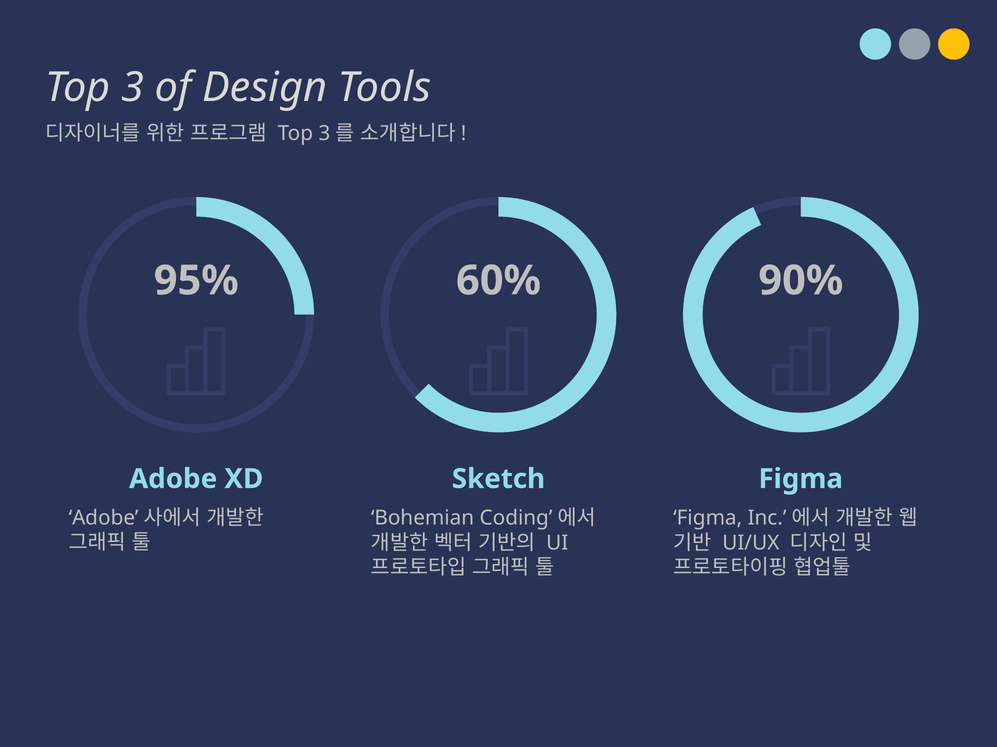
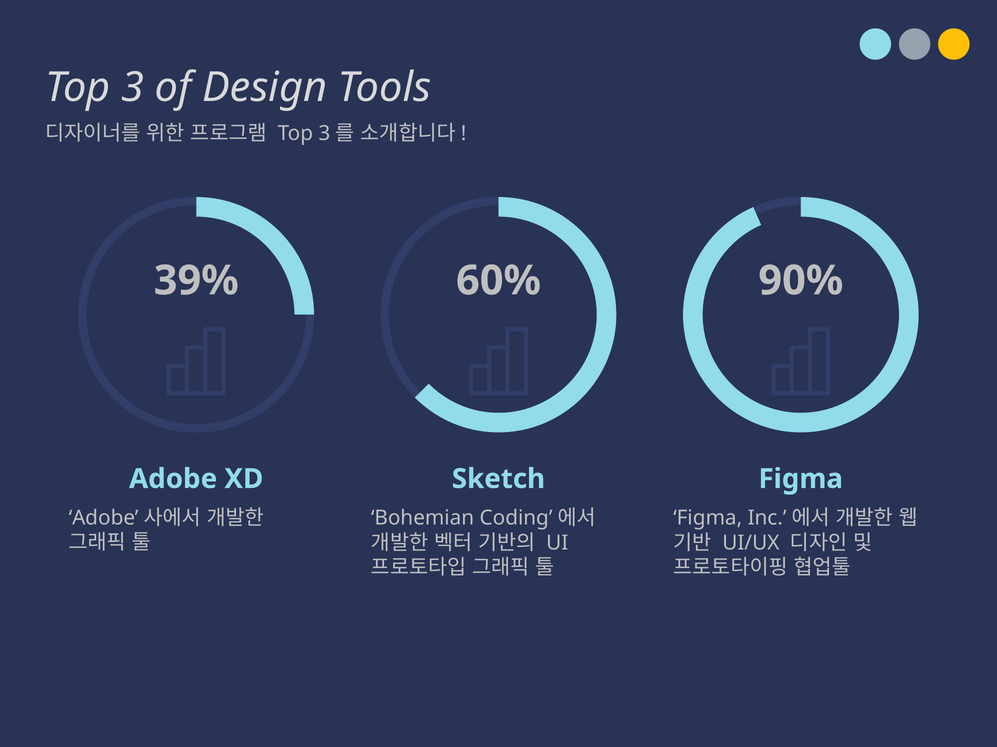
95%: 95% -> 39%
